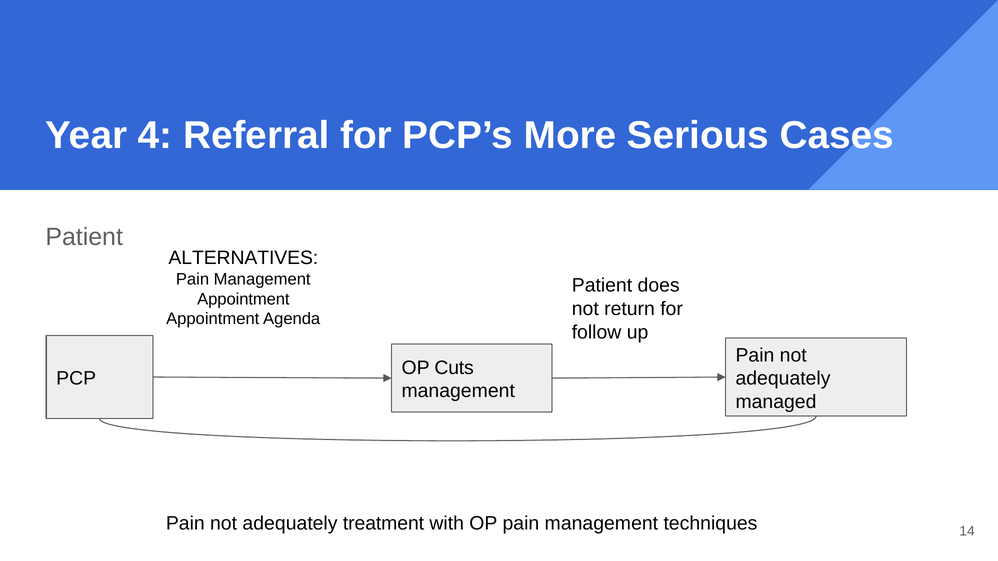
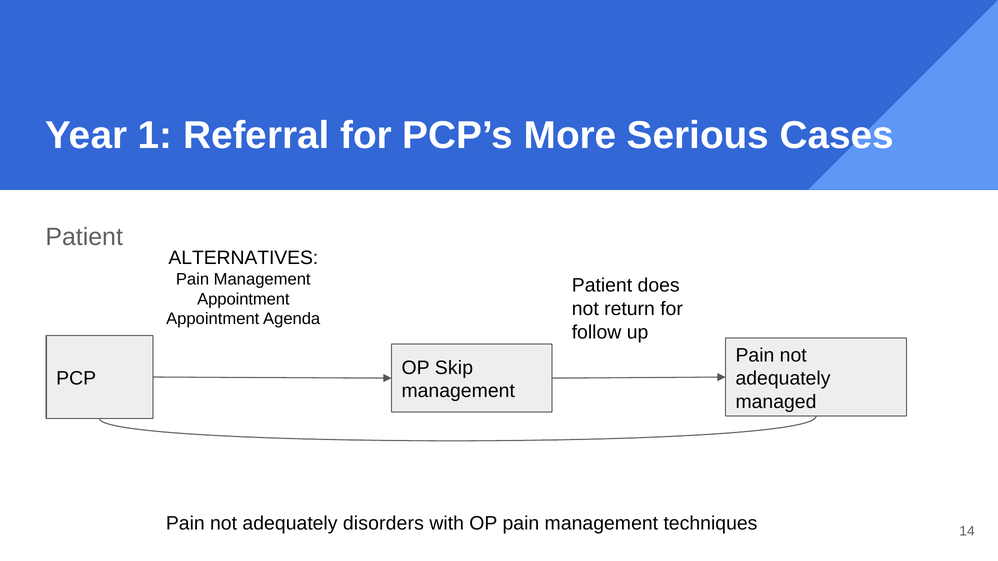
4: 4 -> 1
Cuts: Cuts -> Skip
treatment: treatment -> disorders
